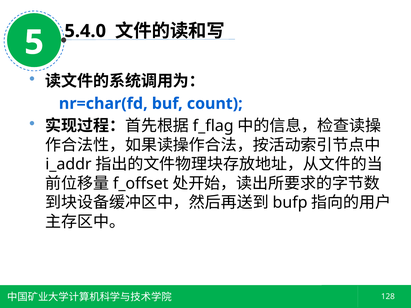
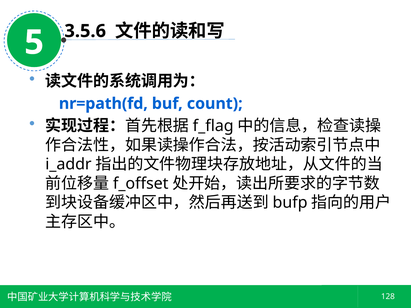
5.4.0: 5.4.0 -> 3.5.6
nr=char(fd: nr=char(fd -> nr=path(fd
